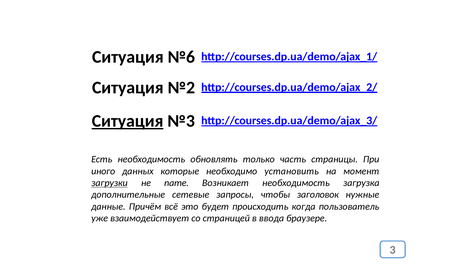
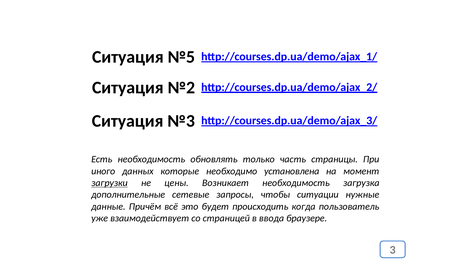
№6: №6 -> №5
Ситуация at (128, 121) underline: present -> none
установить: установить -> установлена
name: name -> цены
заголовок: заголовок -> ситуации
